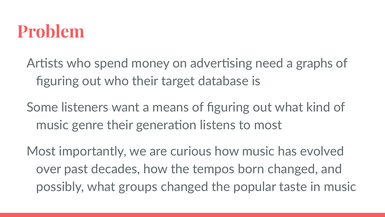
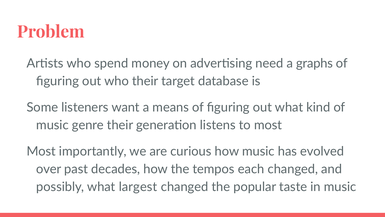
born: born -> each
groups: groups -> largest
